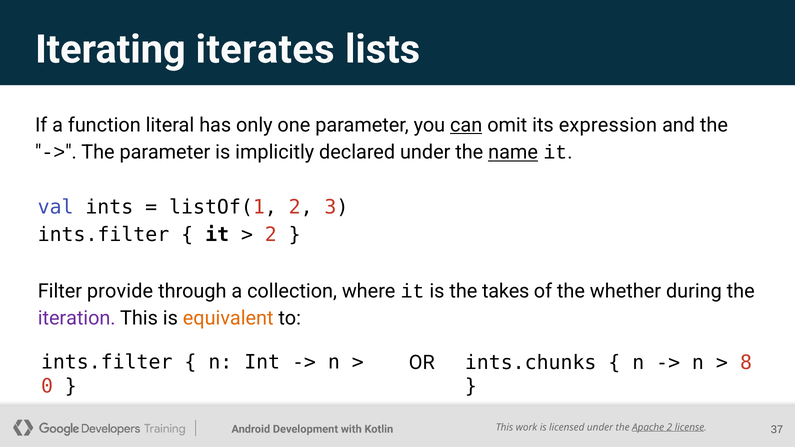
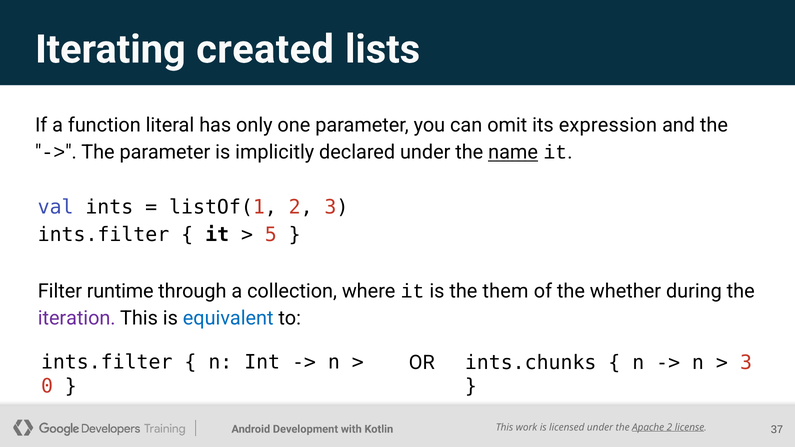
iterates: iterates -> created
can underline: present -> none
2 at (271, 235): 2 -> 5
provide: provide -> runtime
takes: takes -> them
equivalent colour: orange -> blue
8 at (746, 363): 8 -> 3
